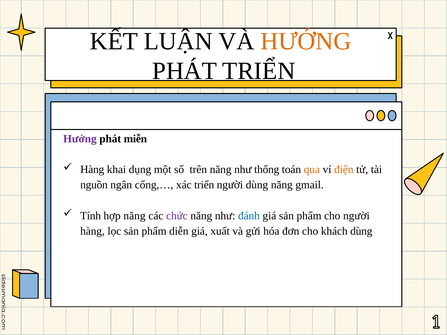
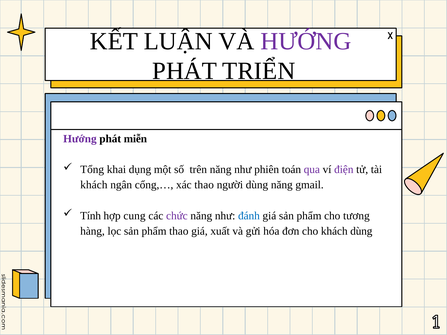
HƯỚNG at (306, 41) colour: orange -> purple
Hàng at (92, 170): Hàng -> Tổng
thống: thống -> phiên
qua colour: orange -> purple
điện colour: orange -> purple
nguồn at (94, 185): nguồn -> khách
xác triển: triển -> thao
hợp năng: năng -> cung
cho người: người -> tương
phẩm diễn: diễn -> thao
